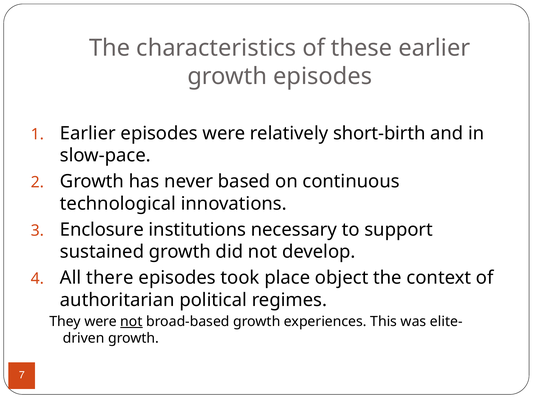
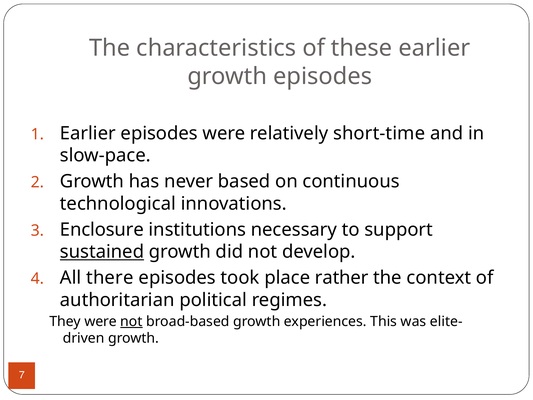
short-birth: short-birth -> short-time
sustained underline: none -> present
object: object -> rather
